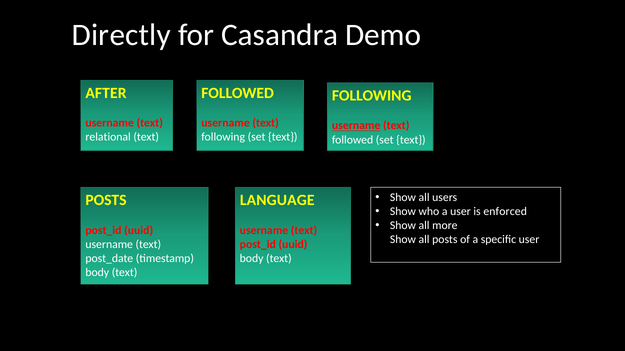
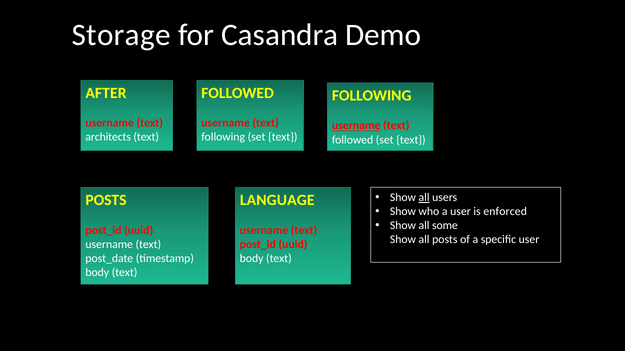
Directly: Directly -> Storage
relational: relational -> architects
all at (424, 198) underline: none -> present
more: more -> some
